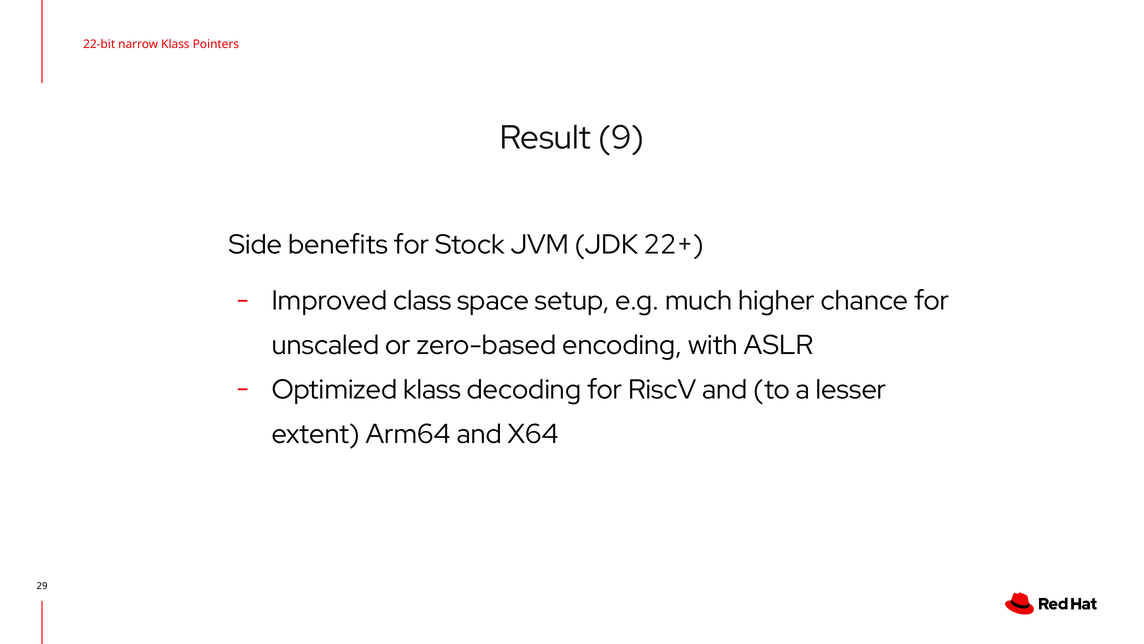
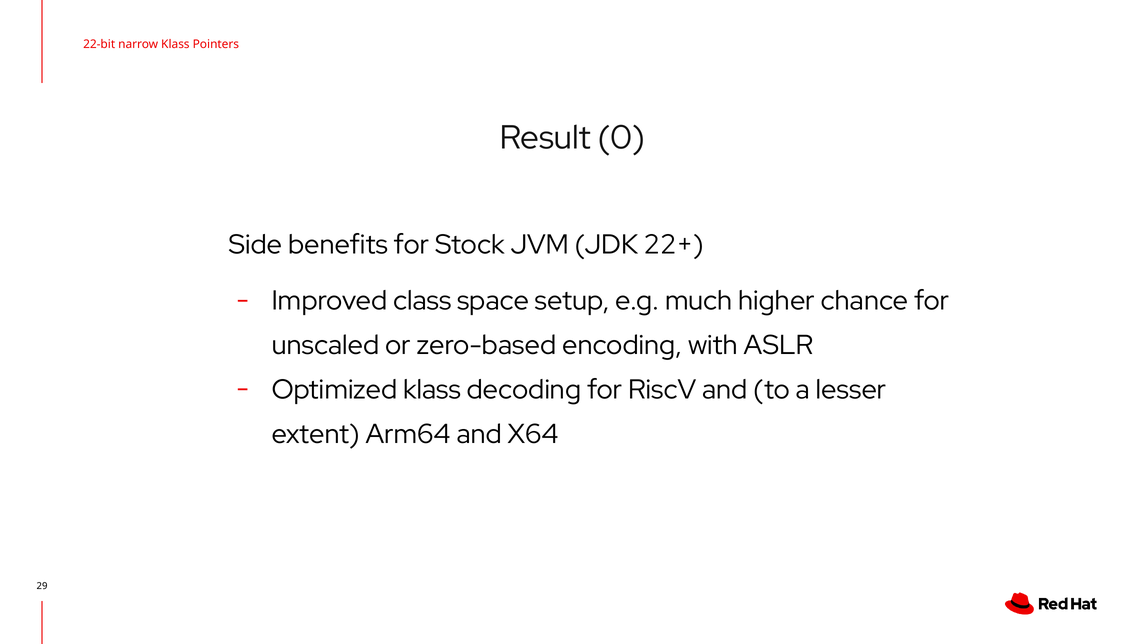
9: 9 -> 0
